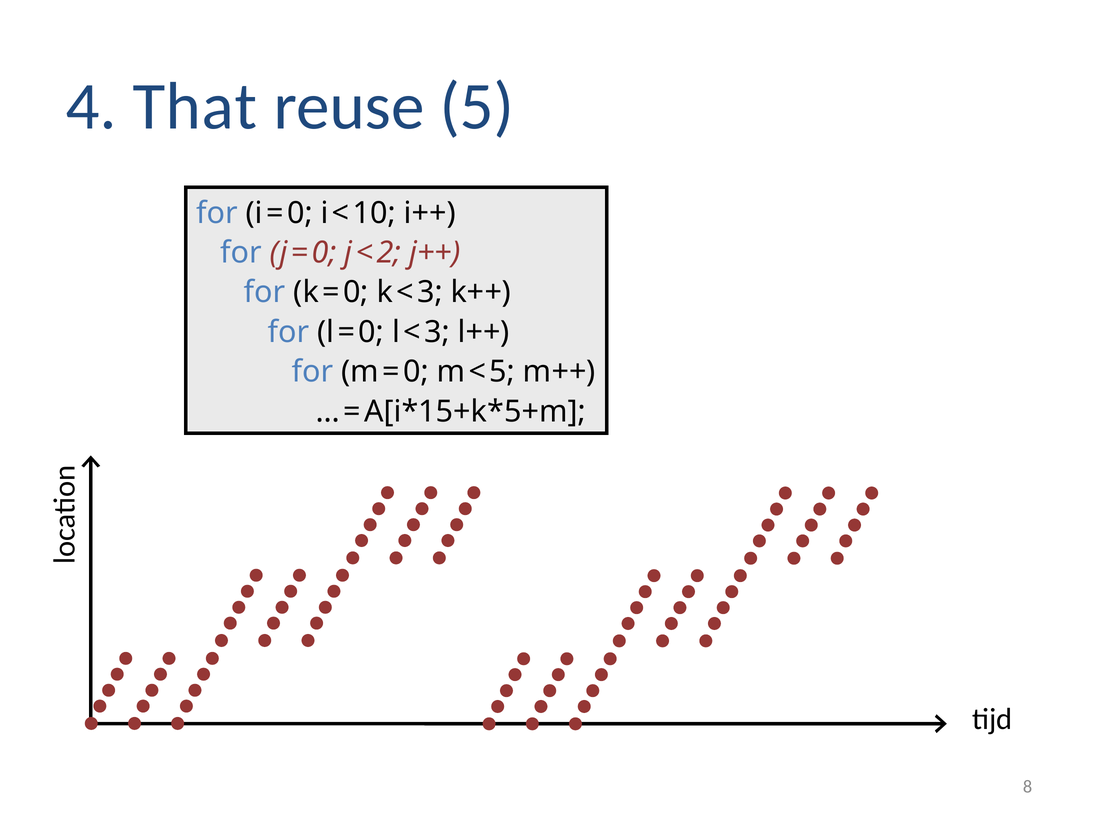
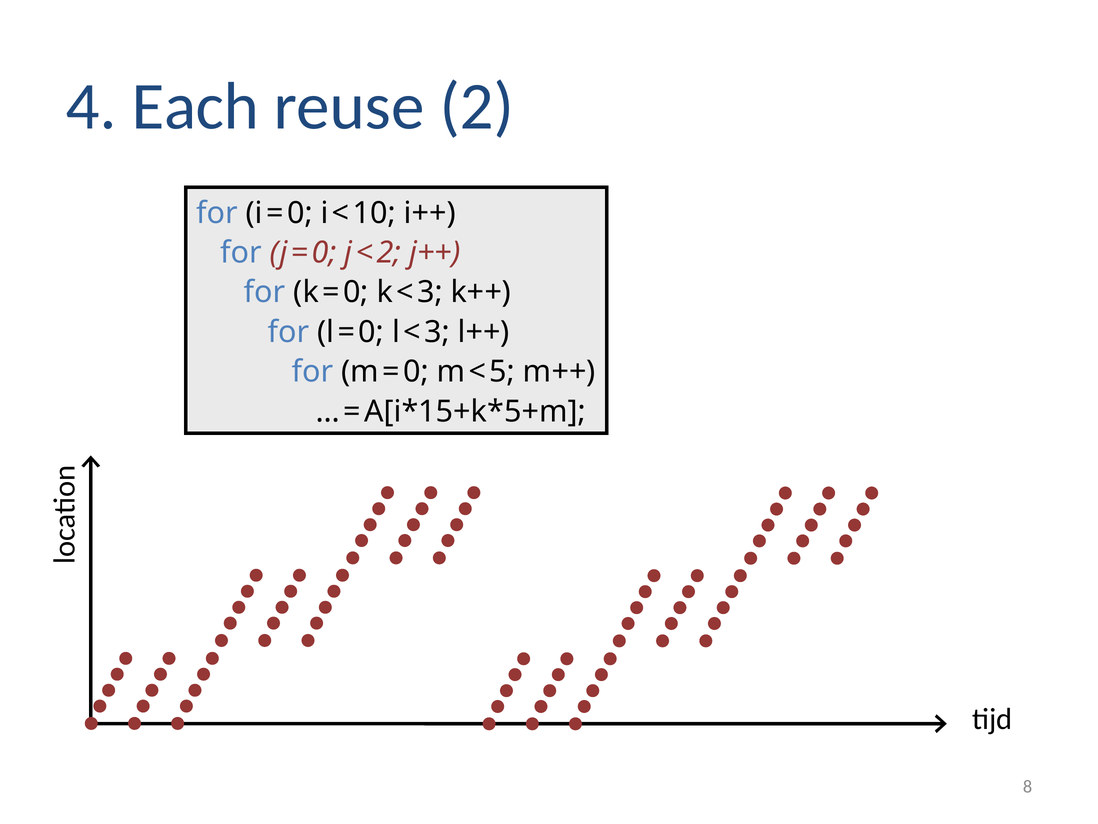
That: That -> Each
reuse 5: 5 -> 2
